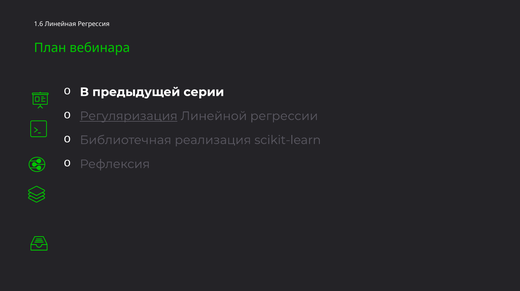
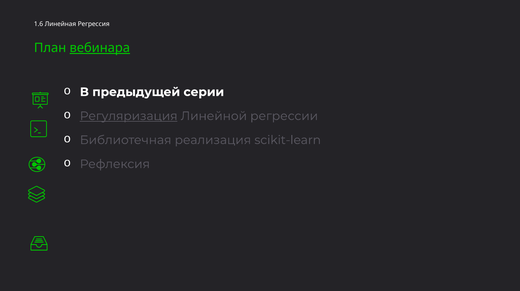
вебинара underline: none -> present
